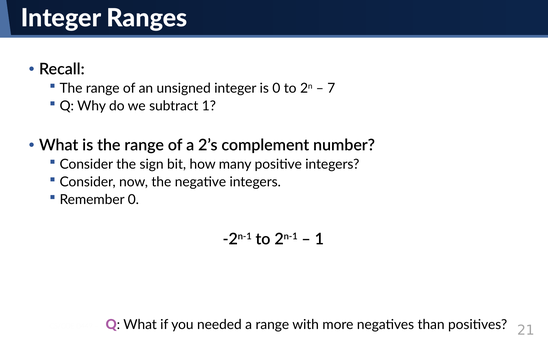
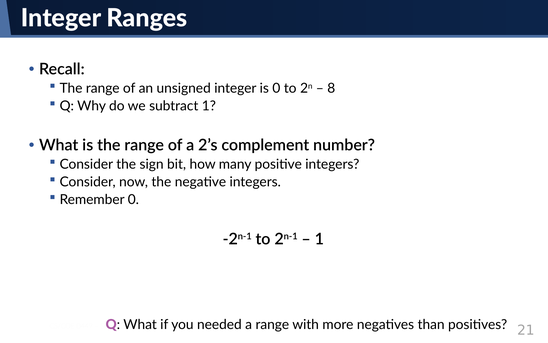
7: 7 -> 8
